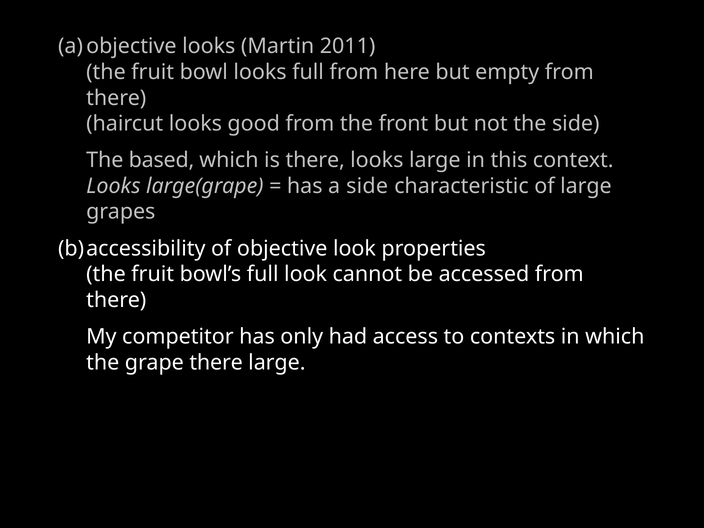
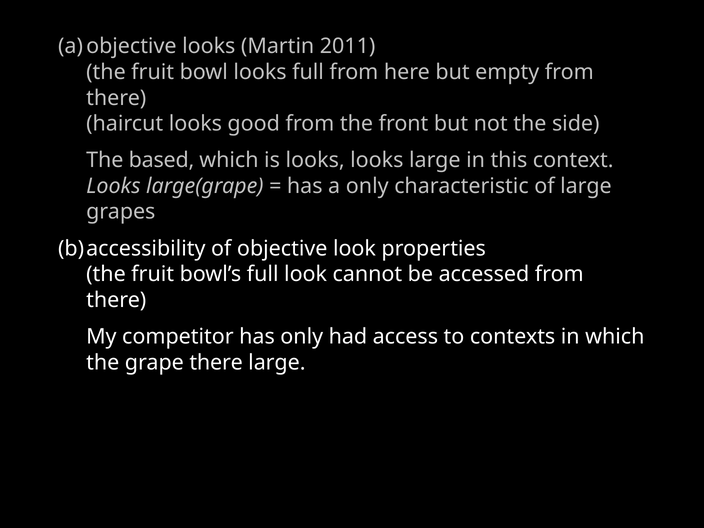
is there: there -> looks
a side: side -> only
